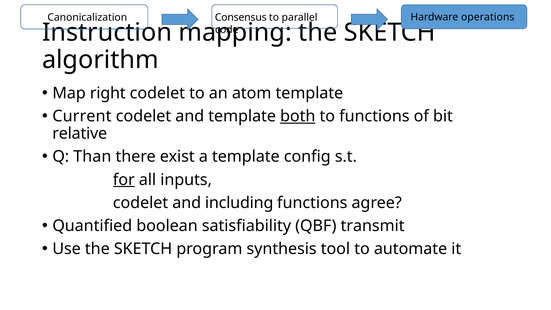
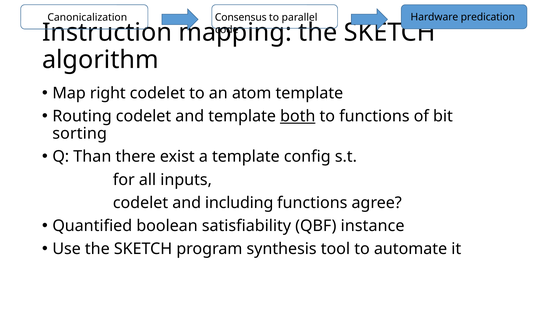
operations: operations -> predication
Current: Current -> Routing
relative: relative -> sorting
for underline: present -> none
transmit: transmit -> instance
